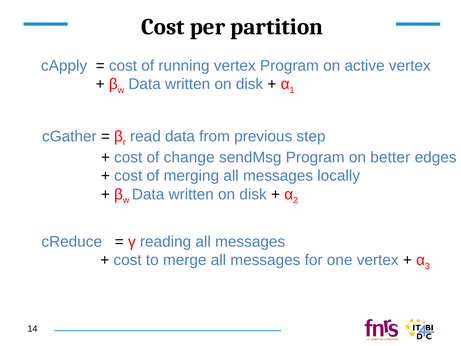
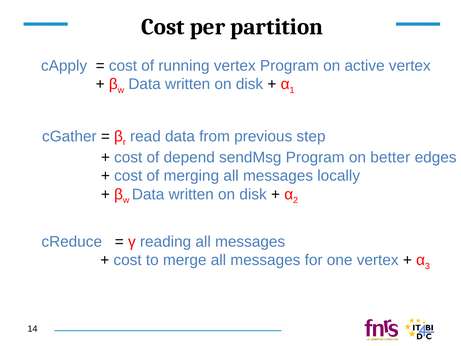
change: change -> depend
